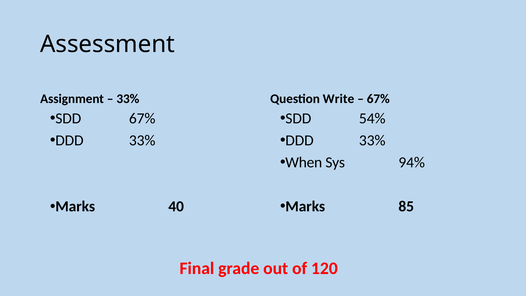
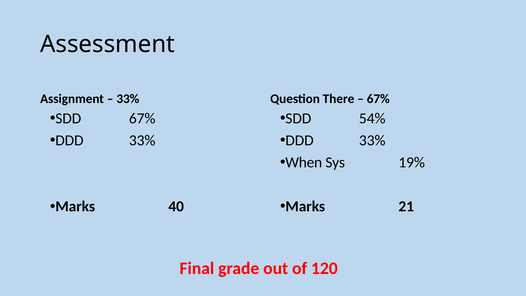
Write: Write -> There
94%: 94% -> 19%
85: 85 -> 21
